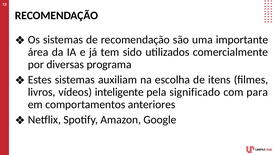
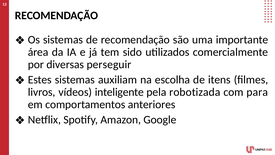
programa: programa -> perseguir
significado: significado -> robotizada
